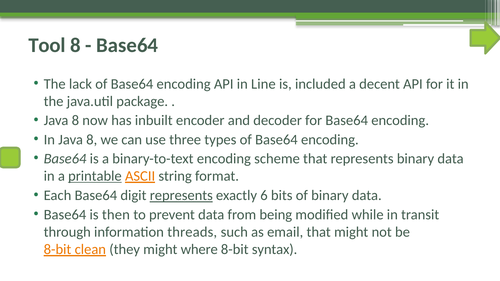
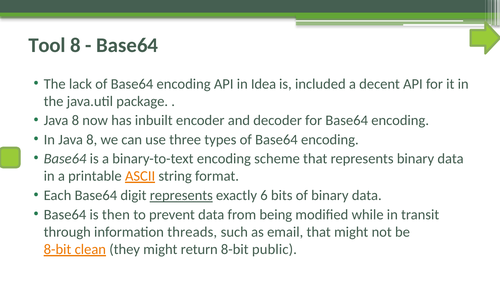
Line: Line -> Idea
printable underline: present -> none
where: where -> return
syntax: syntax -> public
